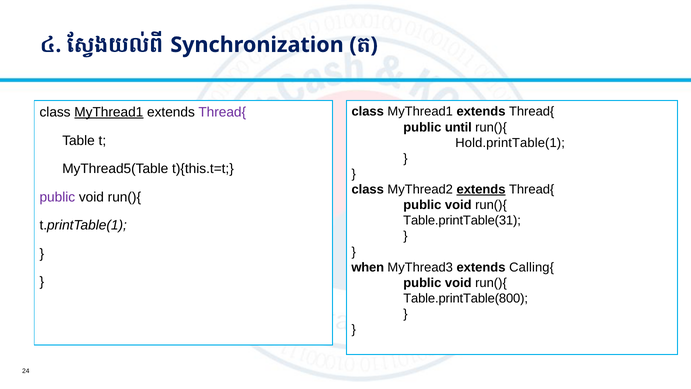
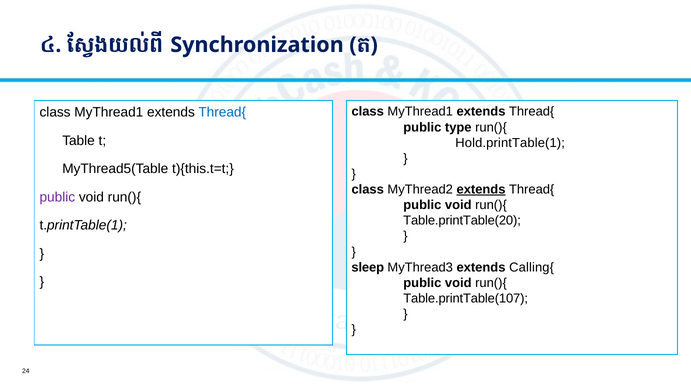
MyThread1 at (109, 112) underline: present -> none
Thread{ at (222, 112) colour: purple -> blue
until: until -> type
Table.printTable(31: Table.printTable(31 -> Table.printTable(20
when: when -> sleep
Table.printTable(800: Table.printTable(800 -> Table.printTable(107
